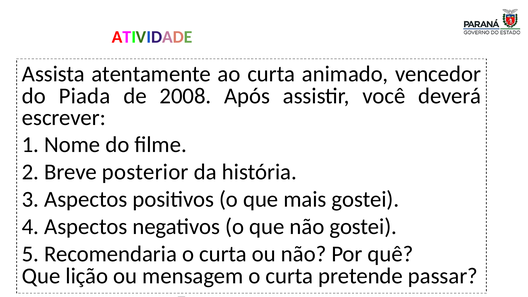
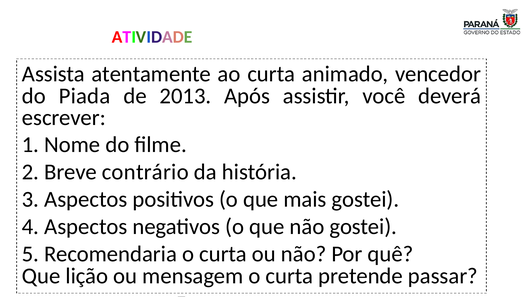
2008: 2008 -> 2013
posterior: posterior -> contrário
